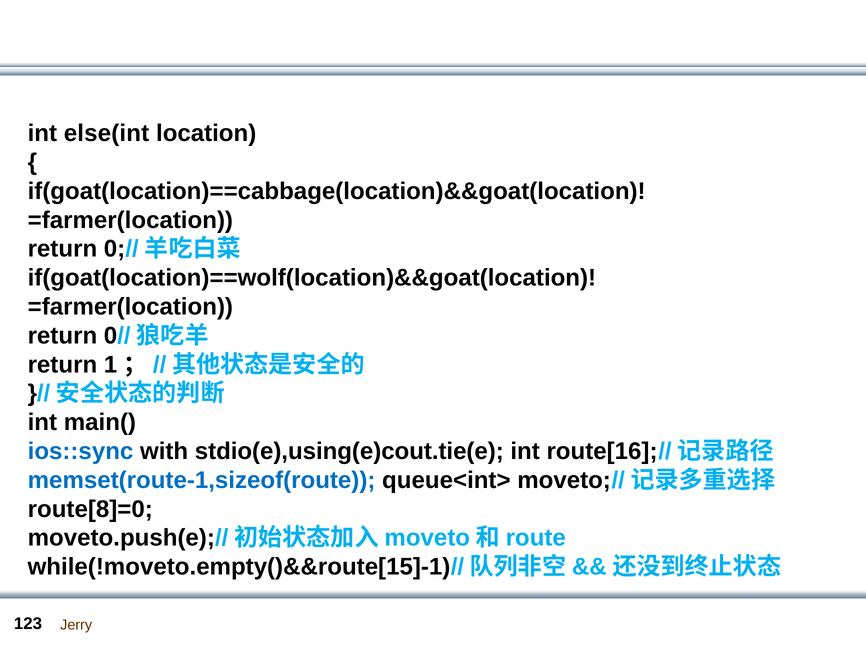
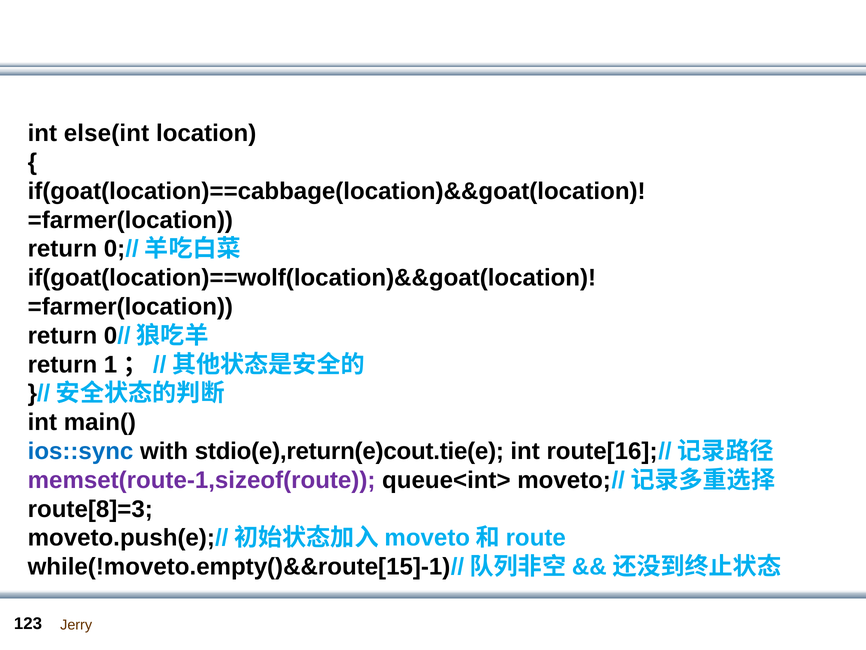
stdio(e),using(e)cout.tie(e: stdio(e),using(e)cout.tie(e -> stdio(e),return(e)cout.tie(e
memset(route-1,sizeof(route colour: blue -> purple
route[8]=0: route[8]=0 -> route[8]=3
